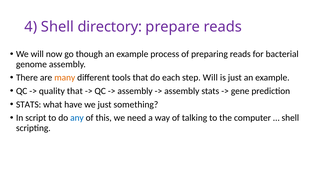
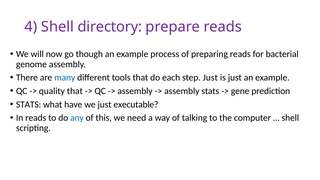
many colour: orange -> blue
step Will: Will -> Just
something: something -> executable
In script: script -> reads
